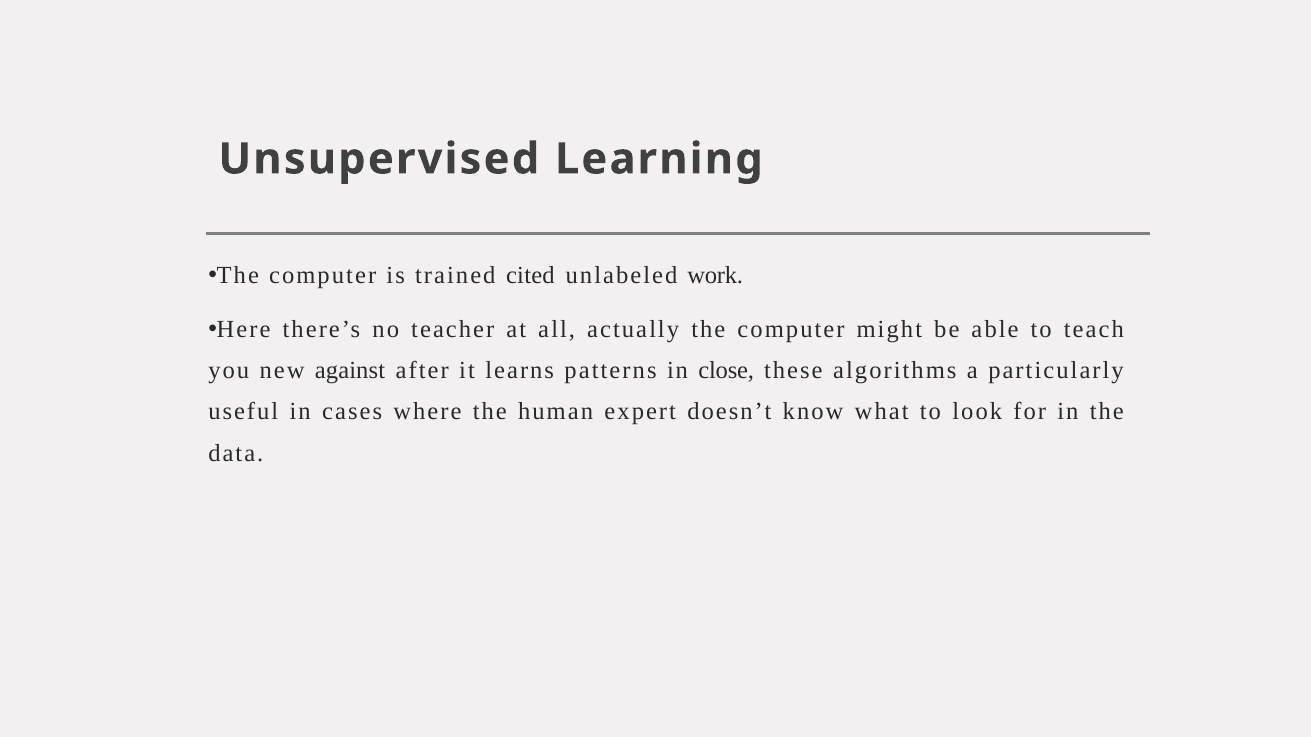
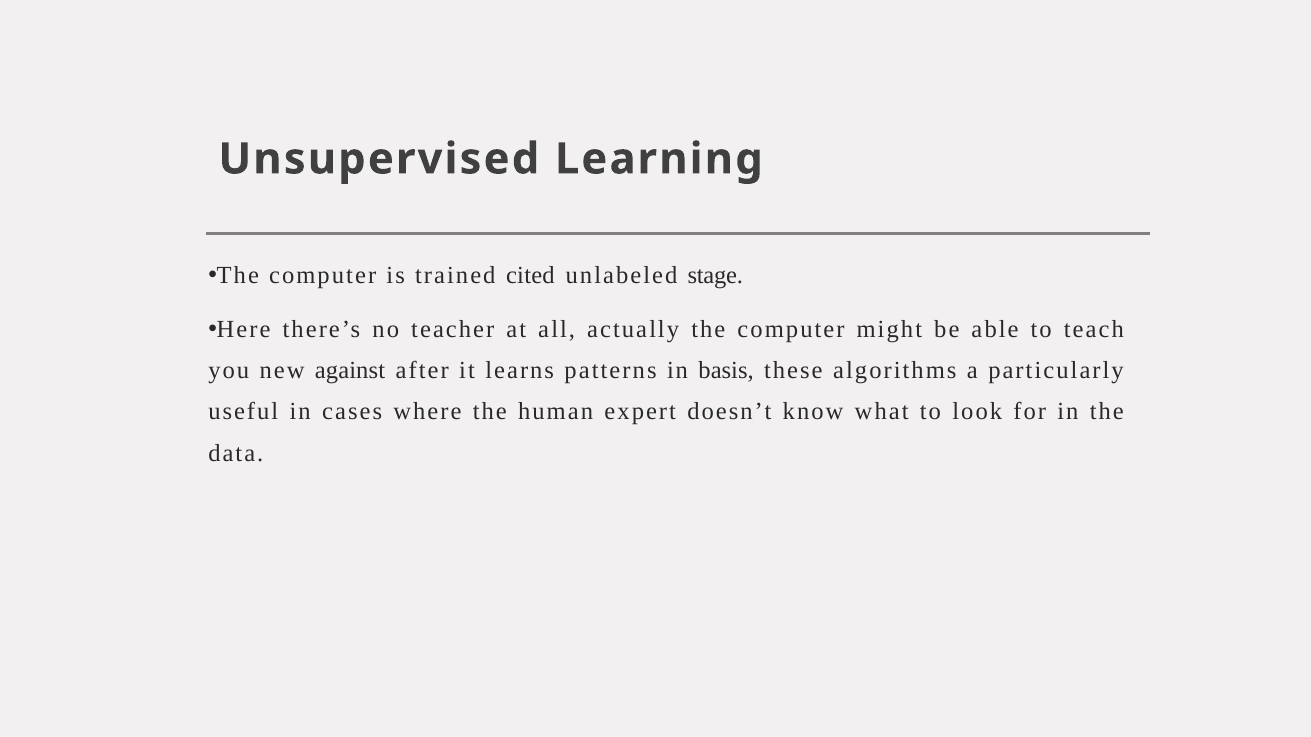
work: work -> stage
close: close -> basis
